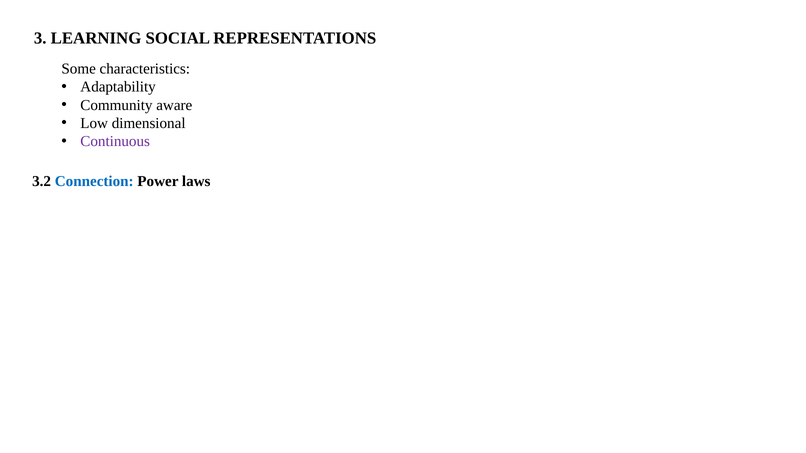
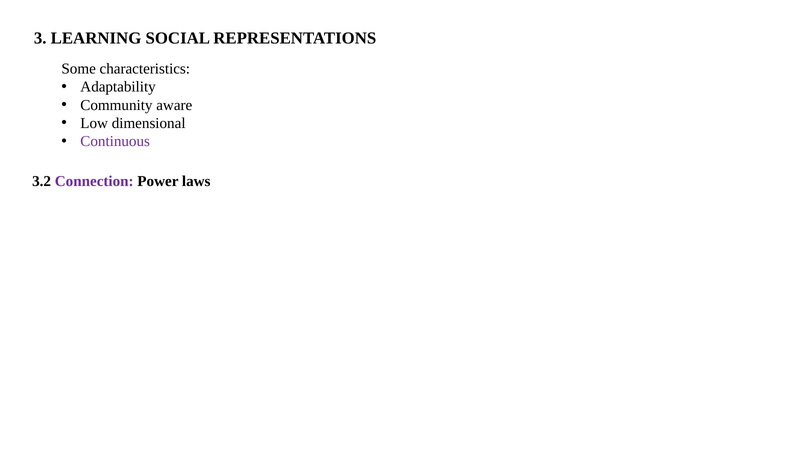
Connection colour: blue -> purple
